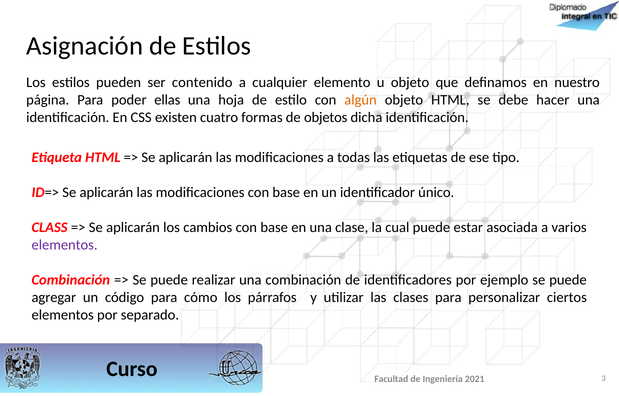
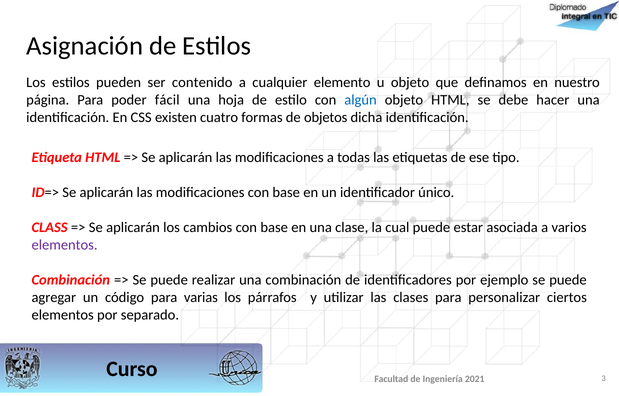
ellas: ellas -> fácil
algún colour: orange -> blue
cómo: cómo -> varias
